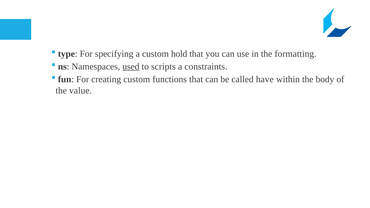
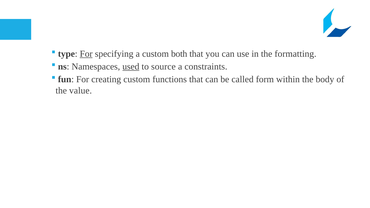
For at (86, 54) underline: none -> present
hold: hold -> both
scripts: scripts -> source
have: have -> form
